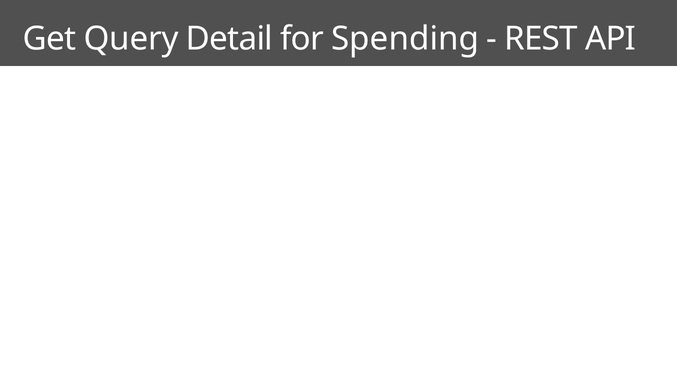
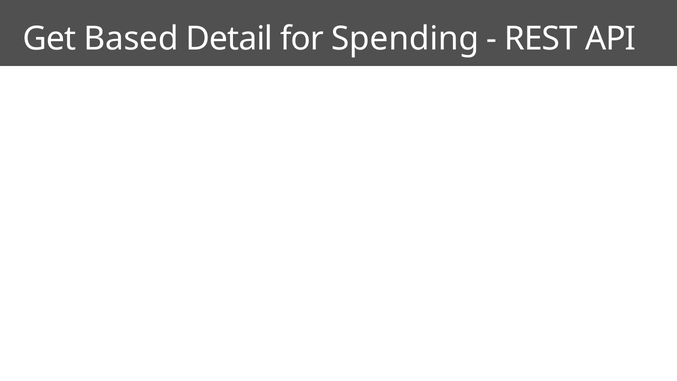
Query: Query -> Based
